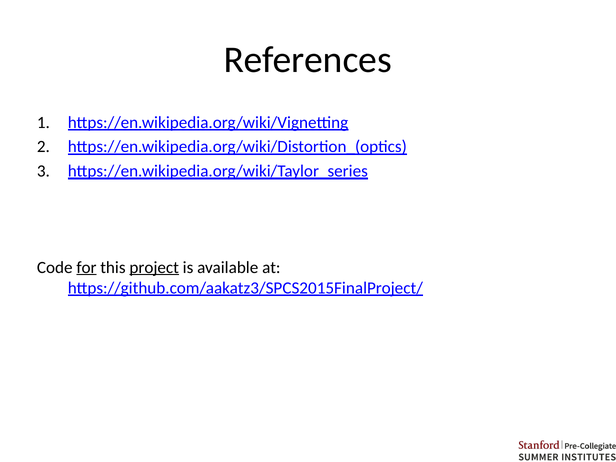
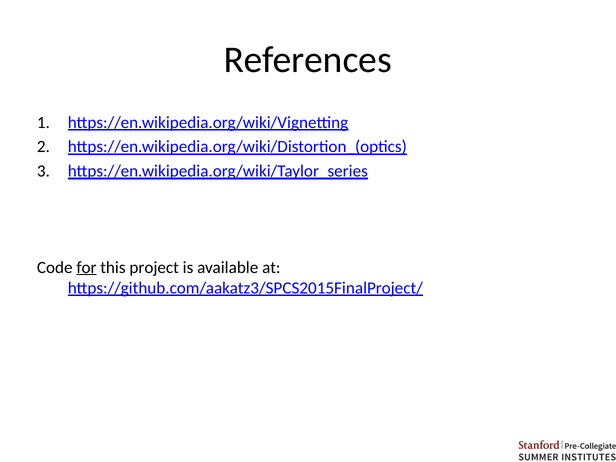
project underline: present -> none
